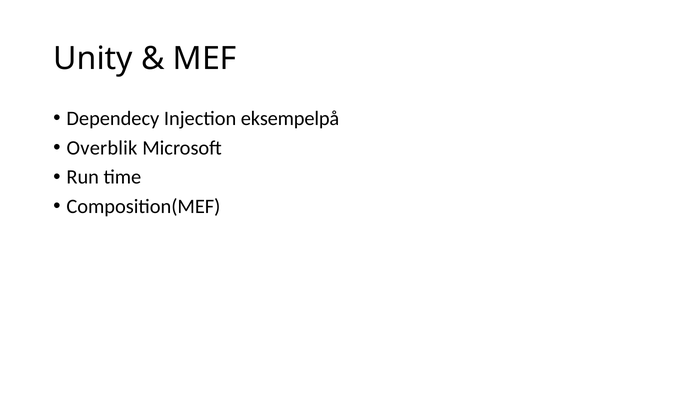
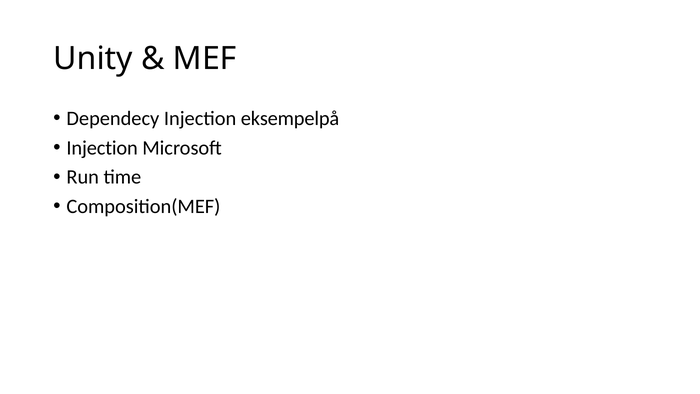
Overblik at (102, 148): Overblik -> Injection
